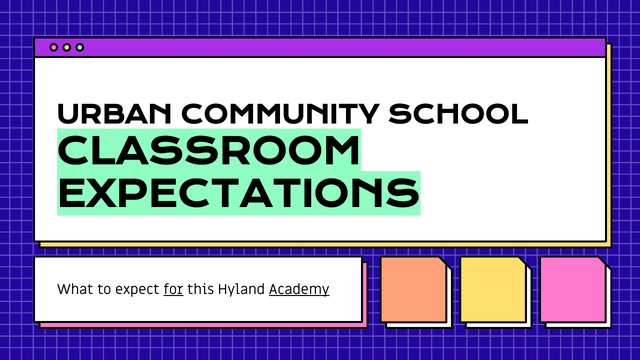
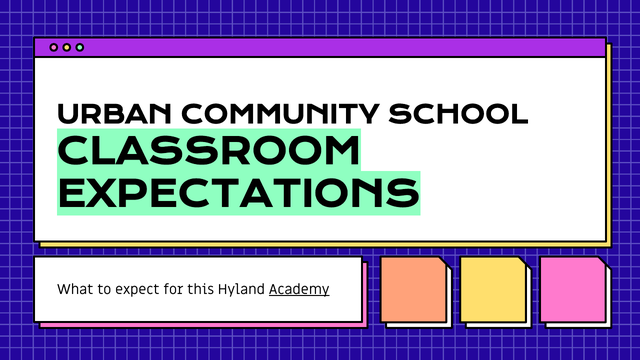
for underline: present -> none
